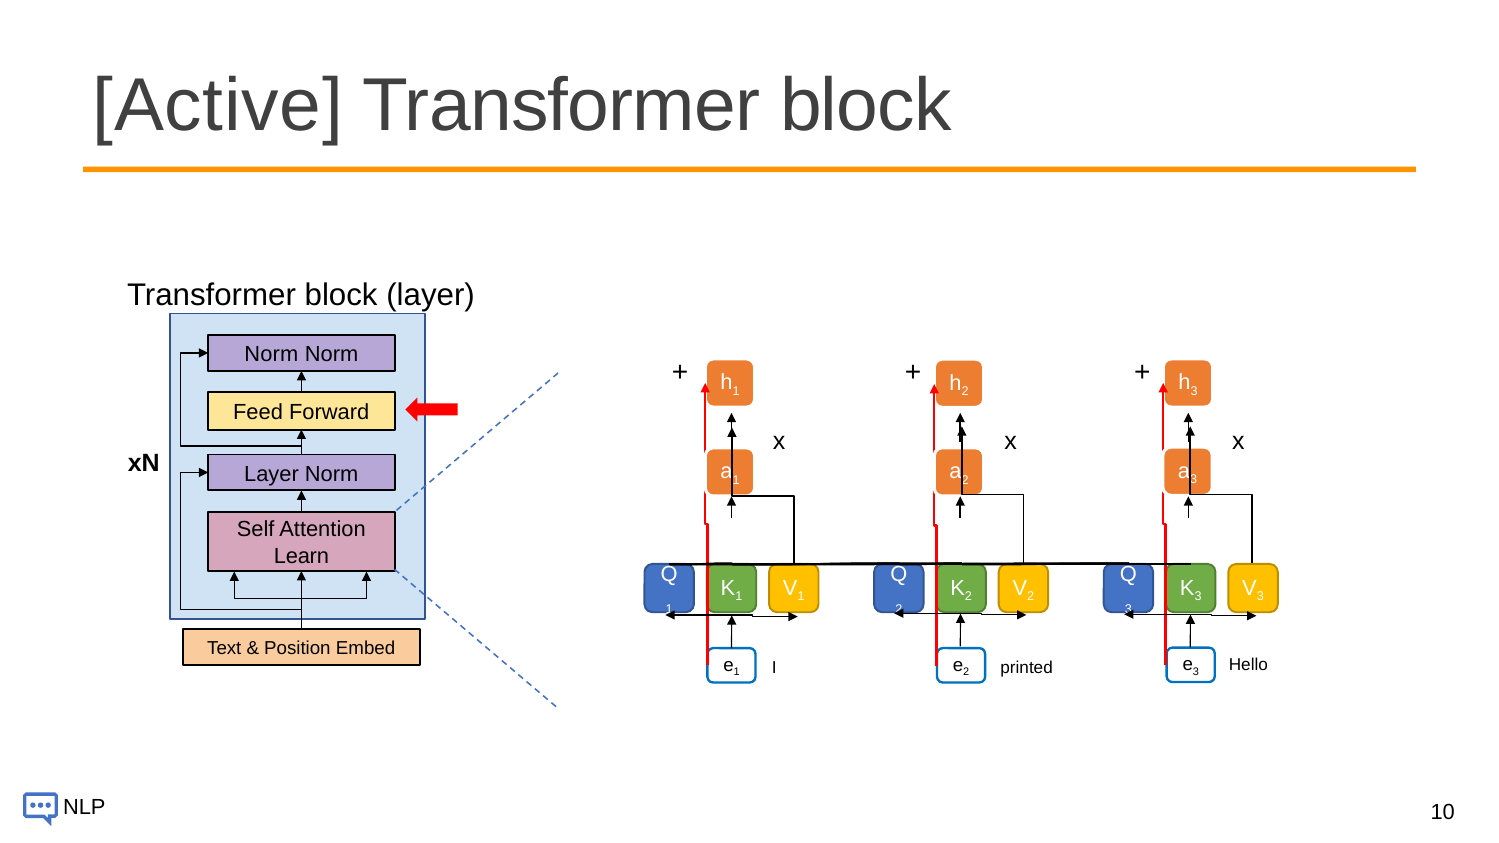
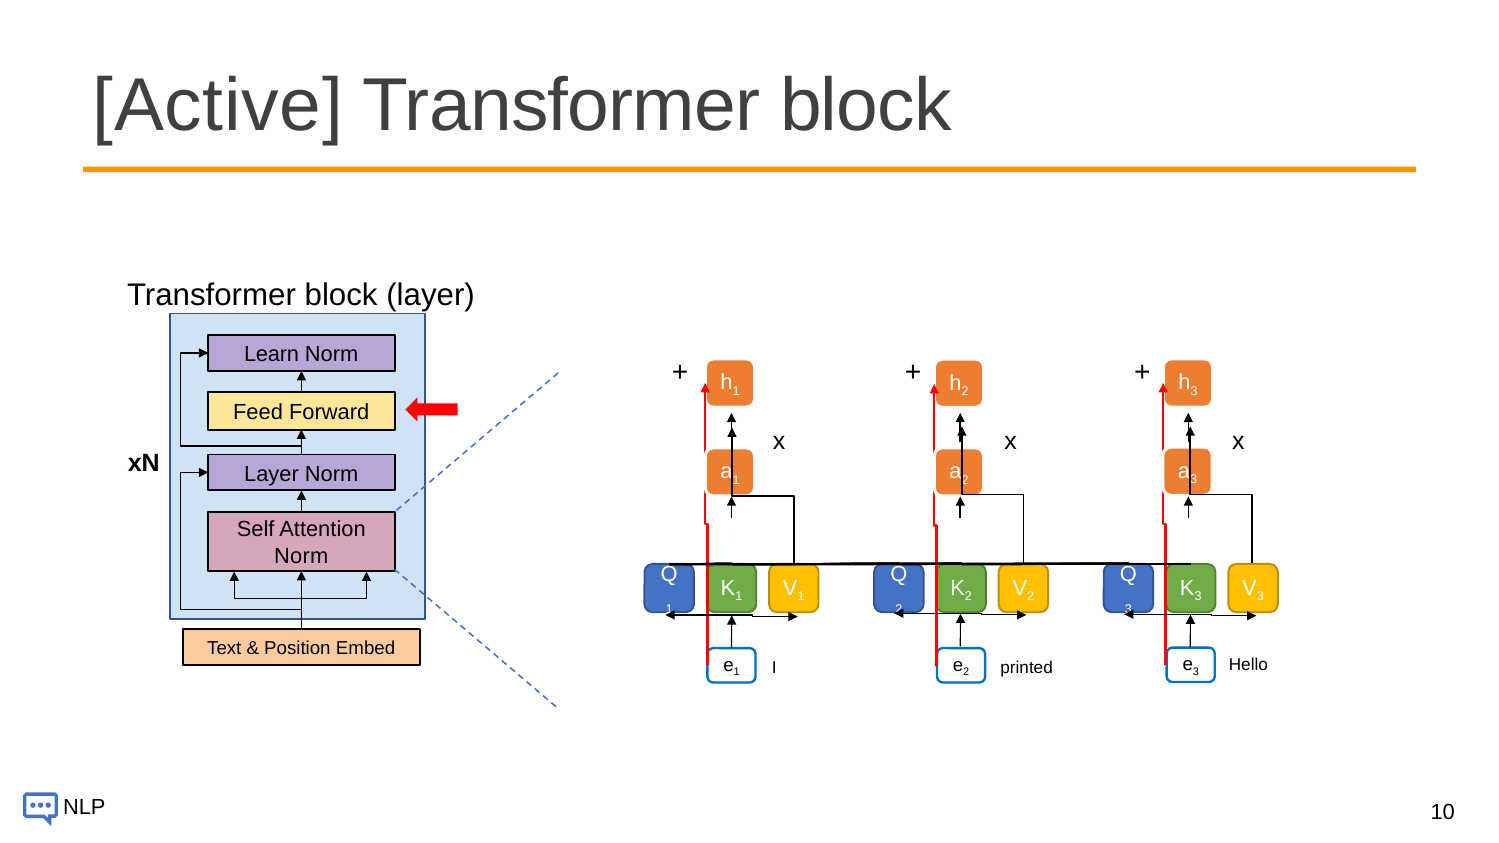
Norm at (271, 355): Norm -> Learn
Learn at (301, 556): Learn -> Norm
